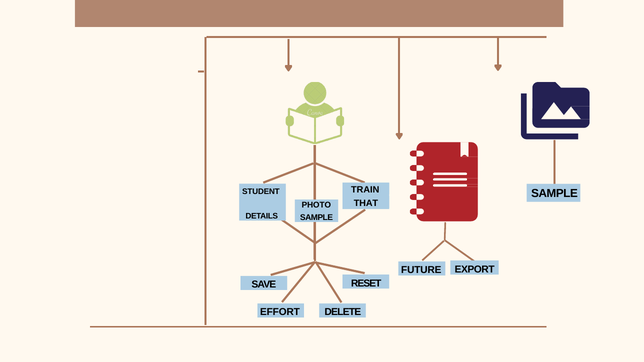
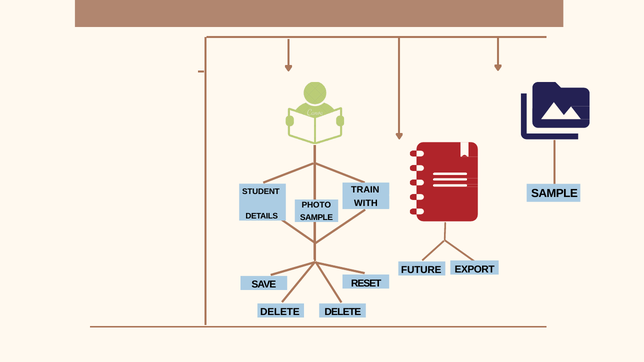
THAT: THAT -> WITH
EFFORT at (280, 312): EFFORT -> DELETE
